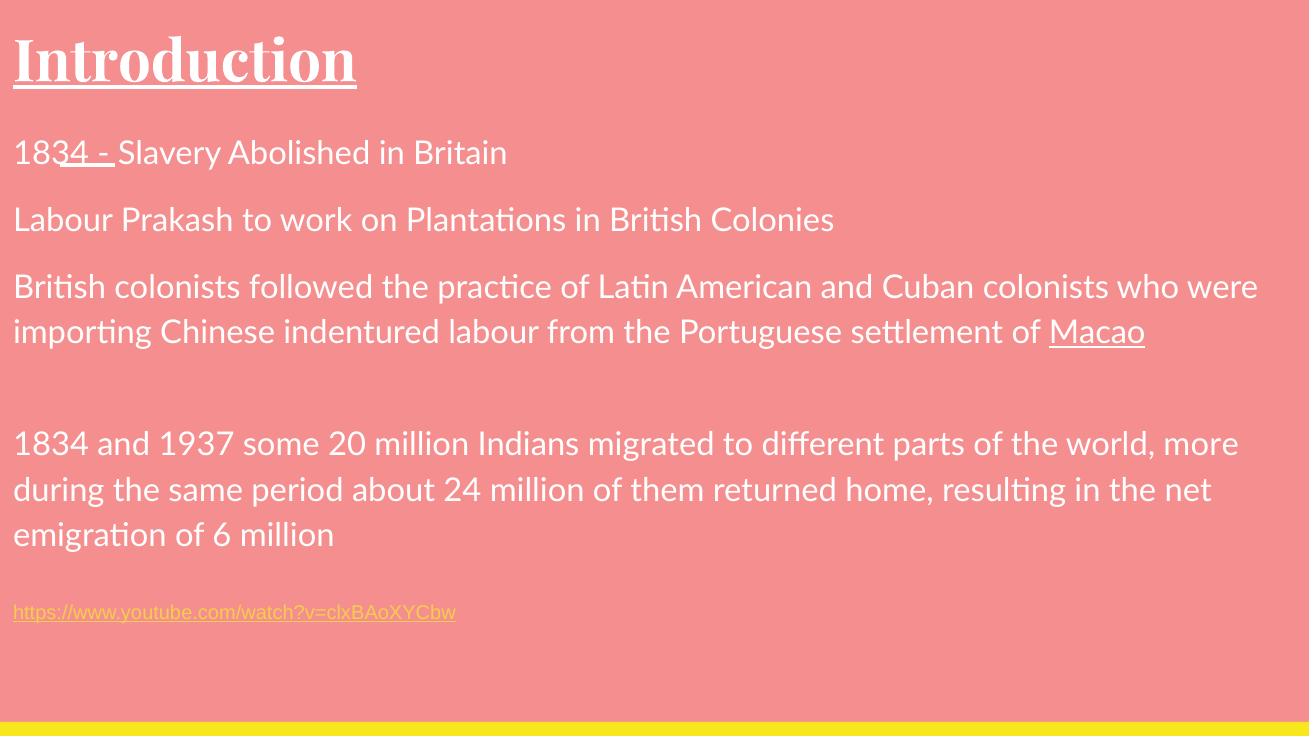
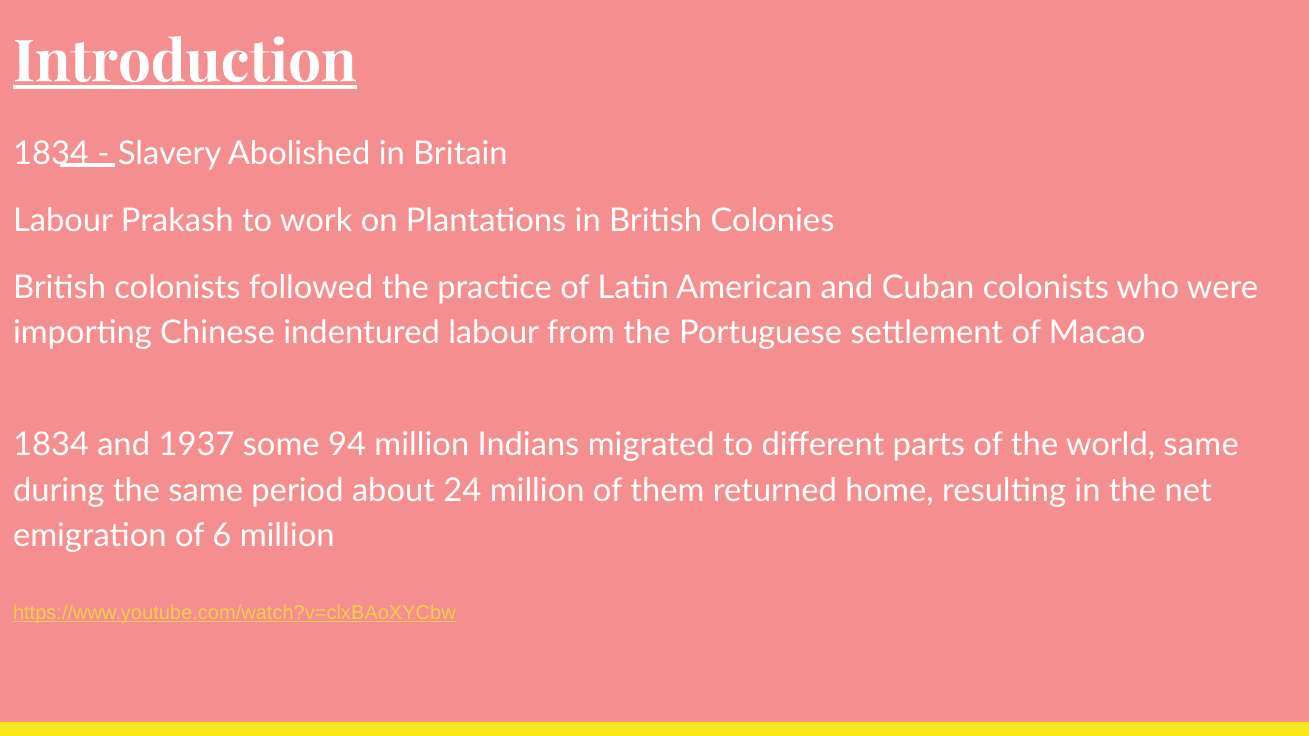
Macao underline: present -> none
20: 20 -> 94
world more: more -> same
